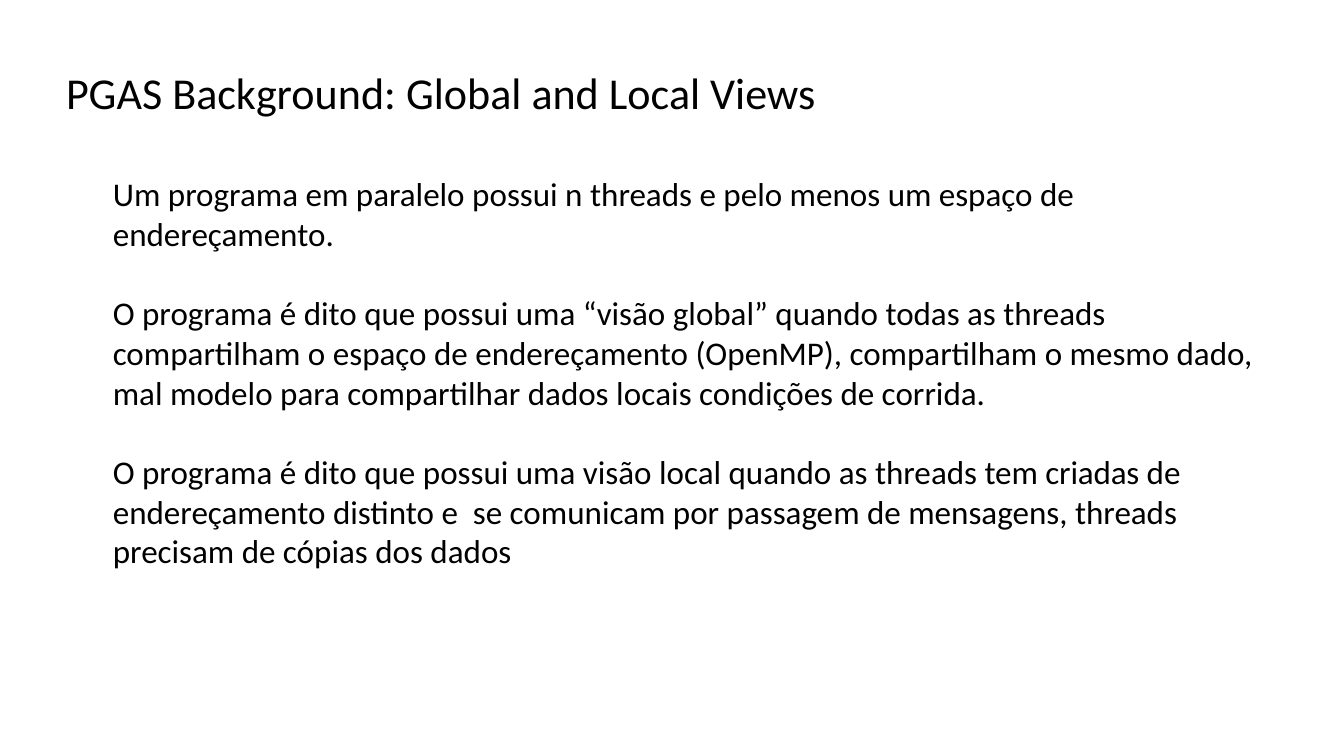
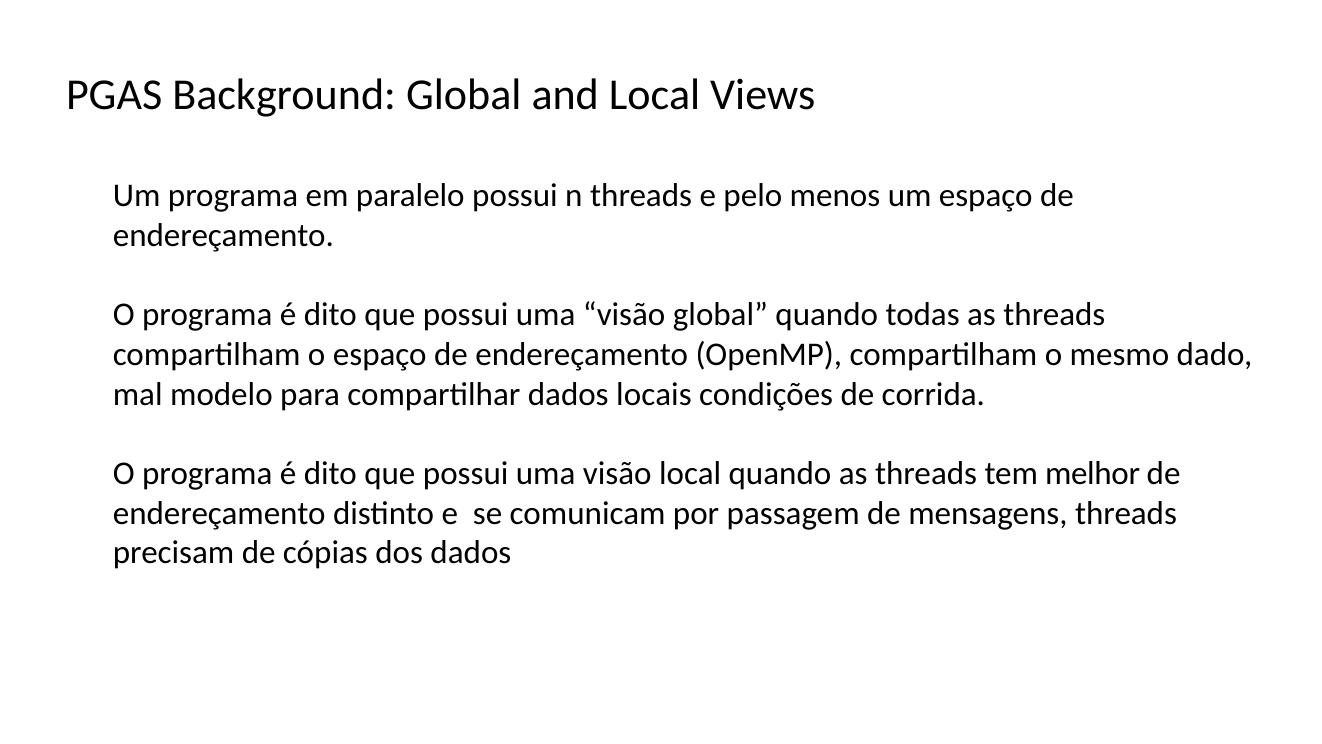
criadas: criadas -> melhor
